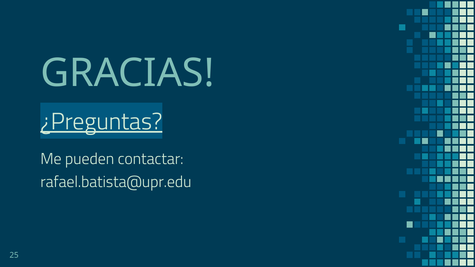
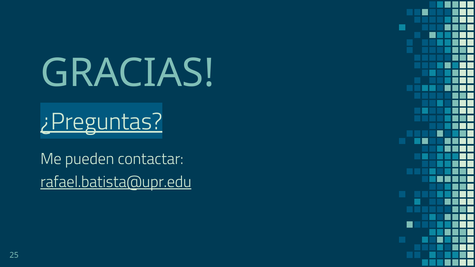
rafael.batista@upr.edu underline: none -> present
